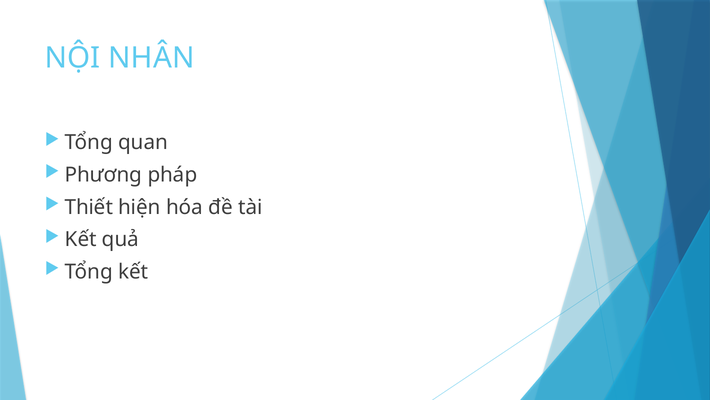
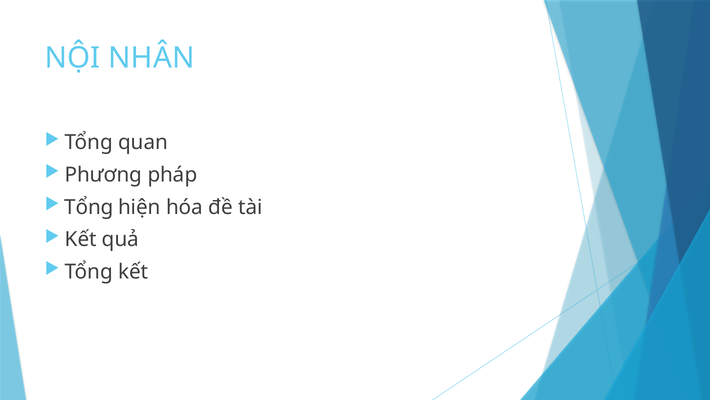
Thiết at (89, 207): Thiết -> Tổng
